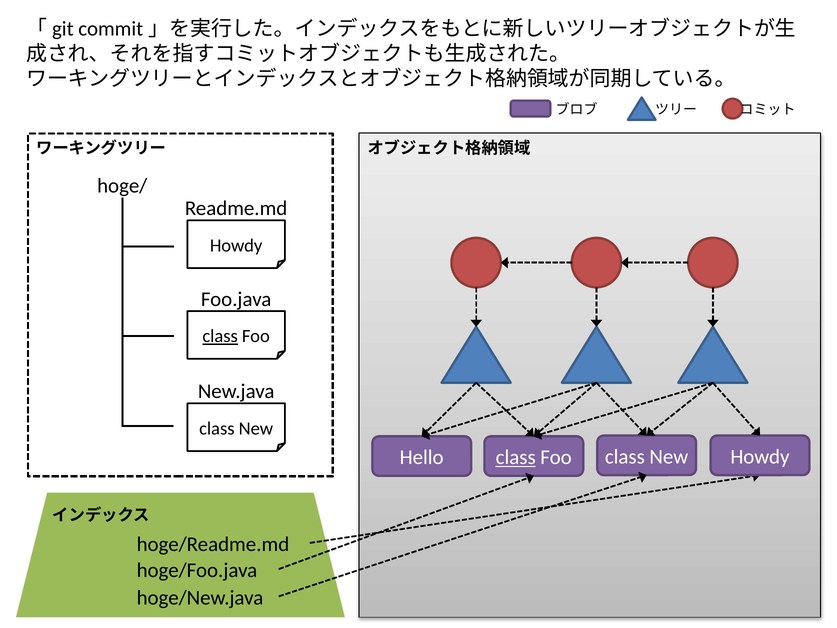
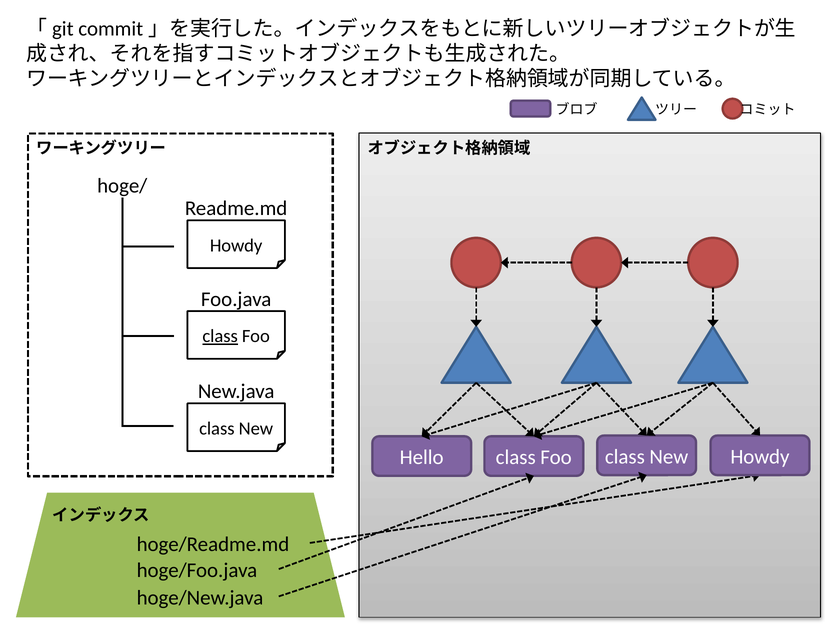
class at (516, 457) underline: present -> none
